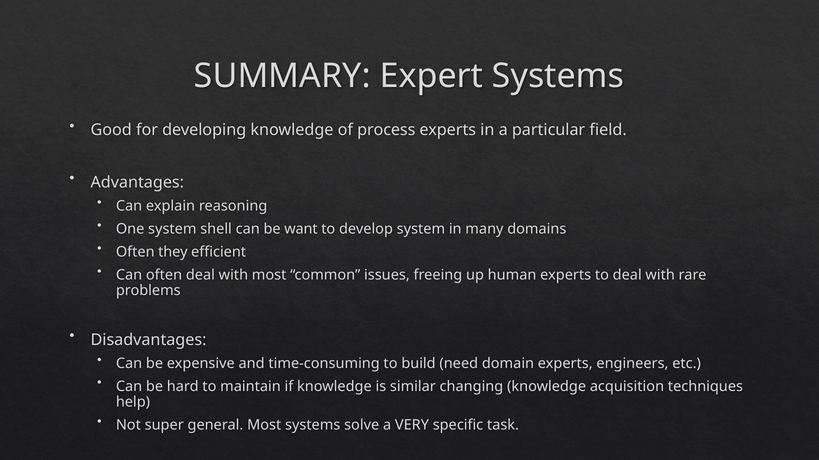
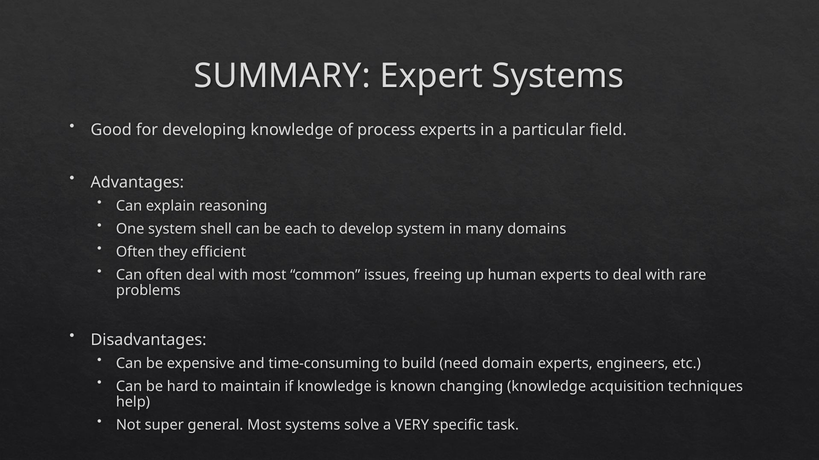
want: want -> each
similar: similar -> known
